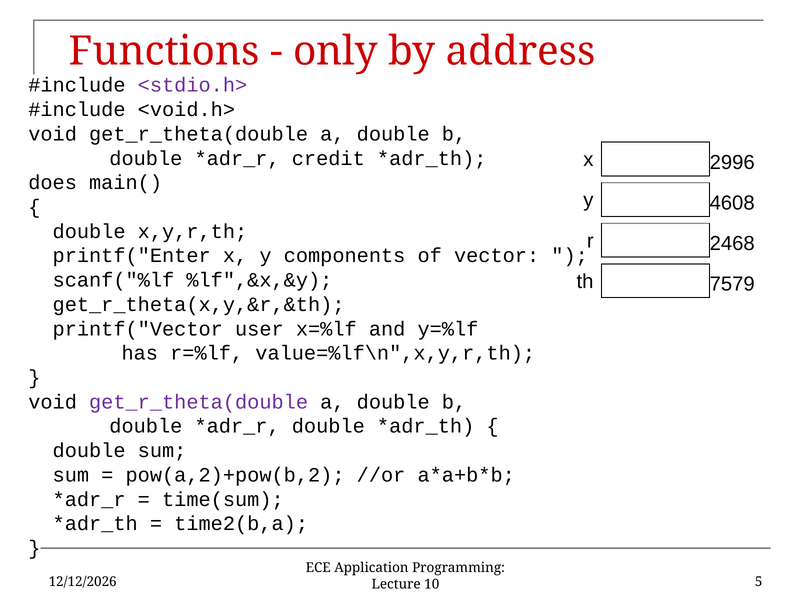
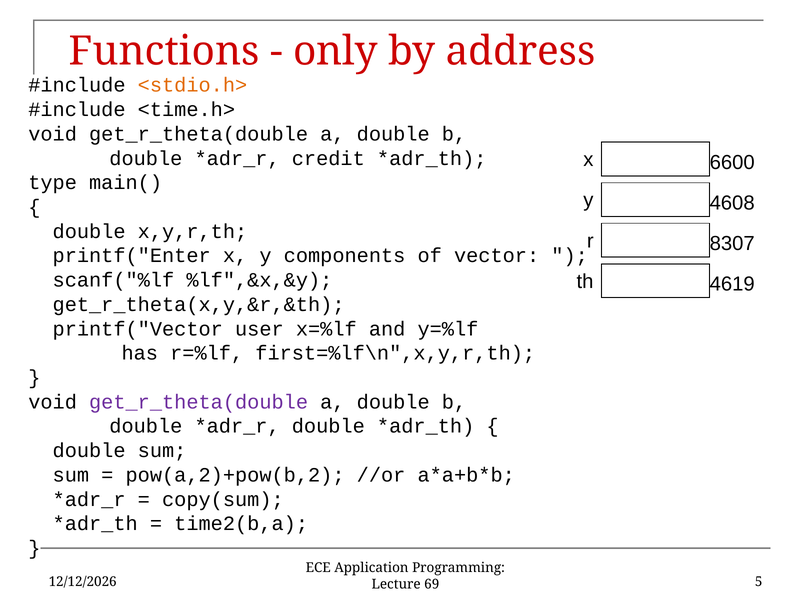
<stdio.h> colour: purple -> orange
<void.h>: <void.h> -> <time.h>
2996: 2996 -> 6600
does: does -> type
2468: 2468 -> 8307
7579: 7579 -> 4619
value=%lf\n",x,y,r,th: value=%lf\n",x,y,r,th -> first=%lf\n",x,y,r,th
time(sum: time(sum -> copy(sum
10: 10 -> 69
